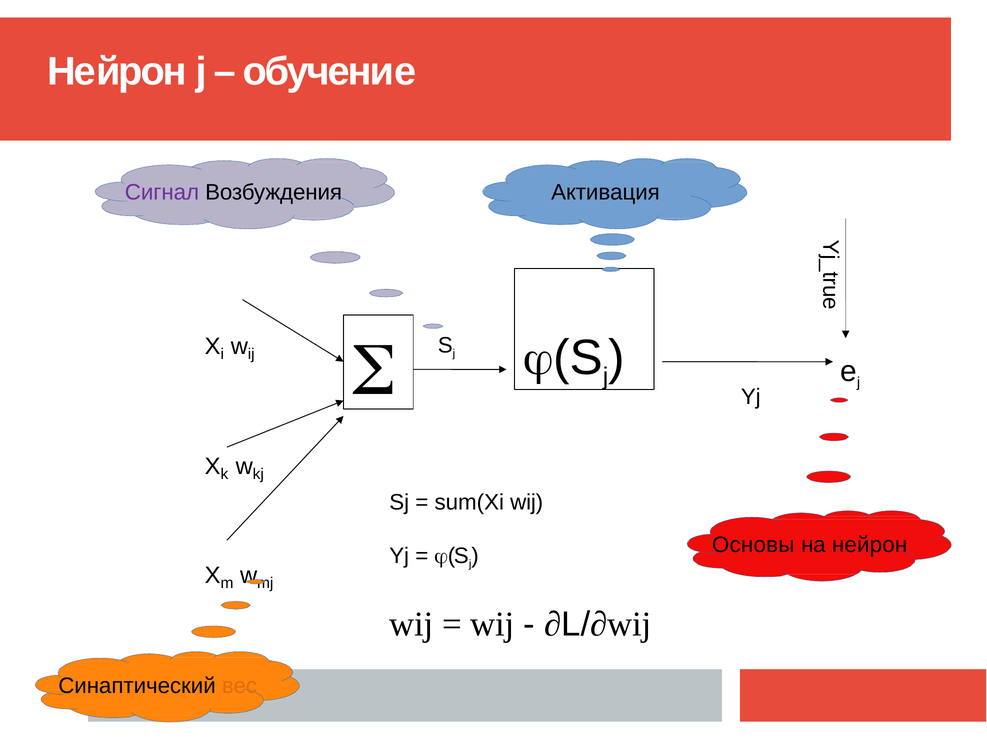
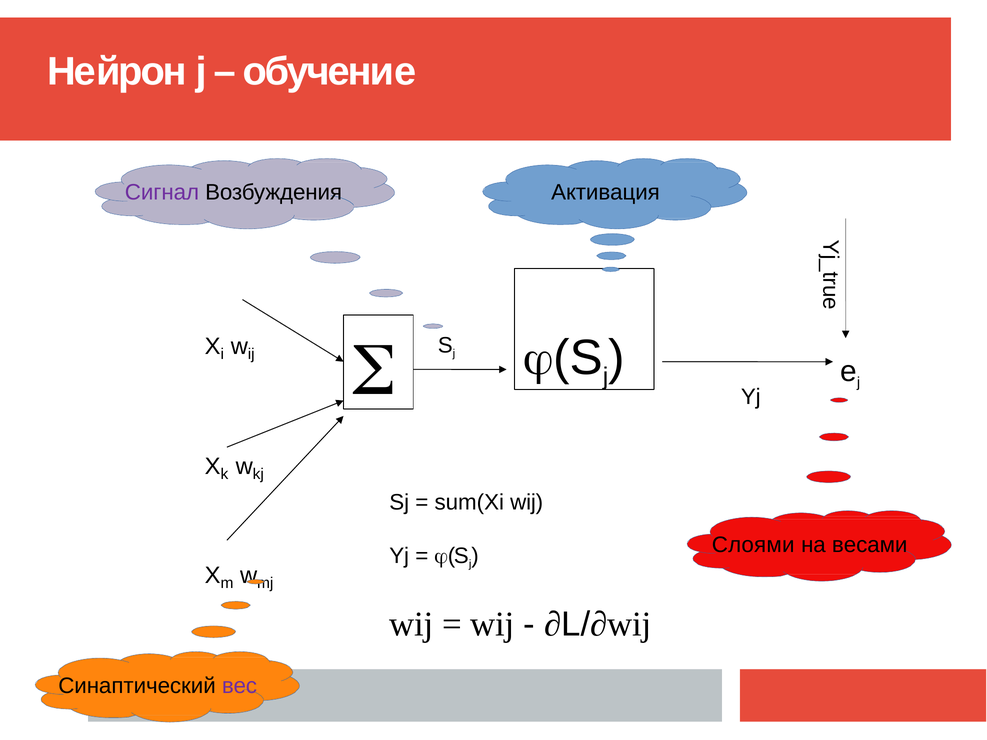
Основы: Основы -> Слоями
на нейрон: нейрон -> весами
вес colour: orange -> purple
